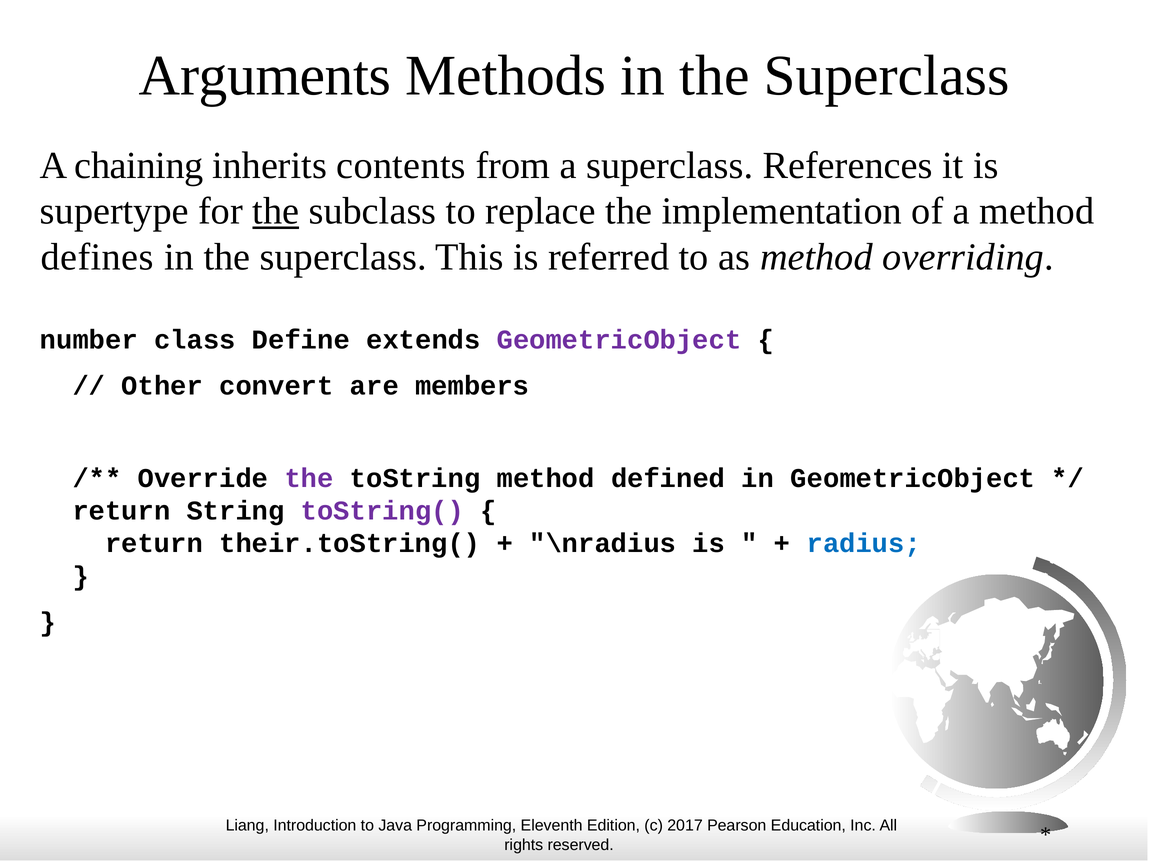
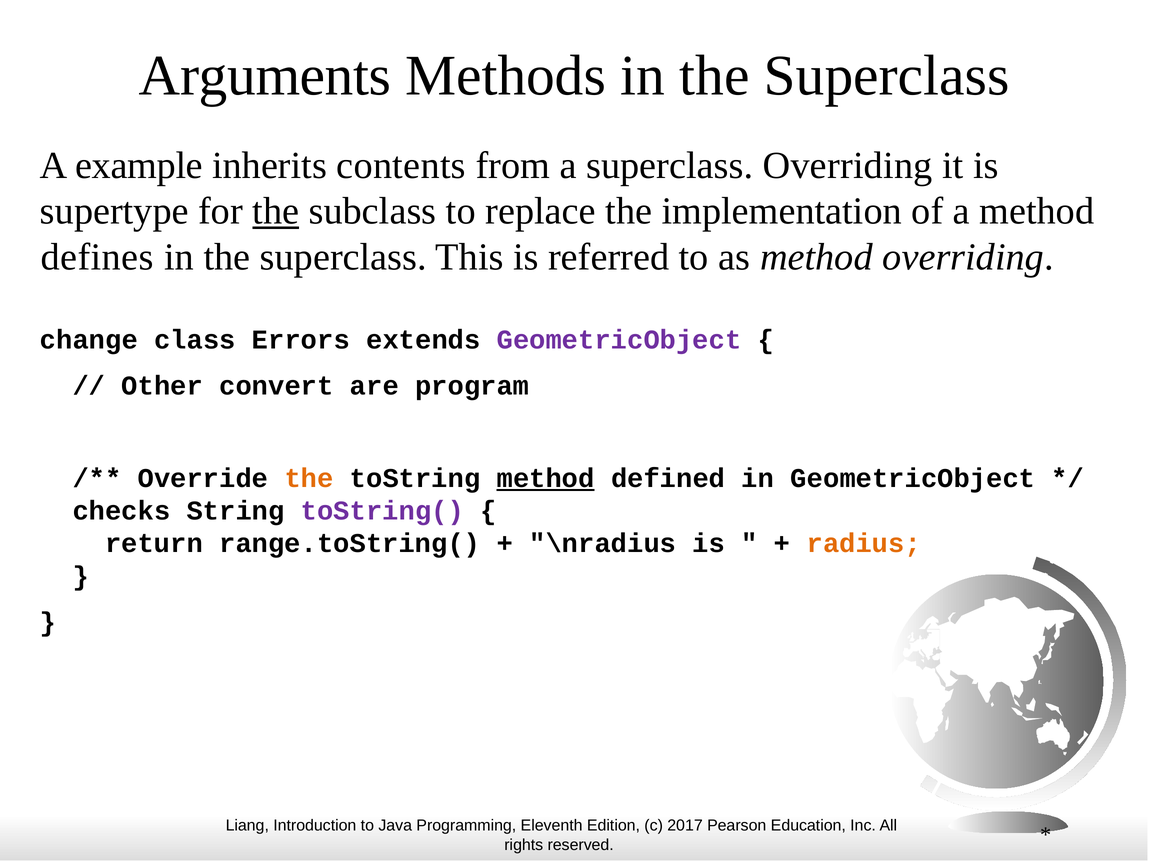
chaining: chaining -> example
superclass References: References -> Overriding
number: number -> change
Define: Define -> Errors
members: members -> program
the at (309, 478) colour: purple -> orange
method at (546, 478) underline: none -> present
return at (121, 511): return -> checks
their.toString(: their.toString( -> range.toString(
radius colour: blue -> orange
